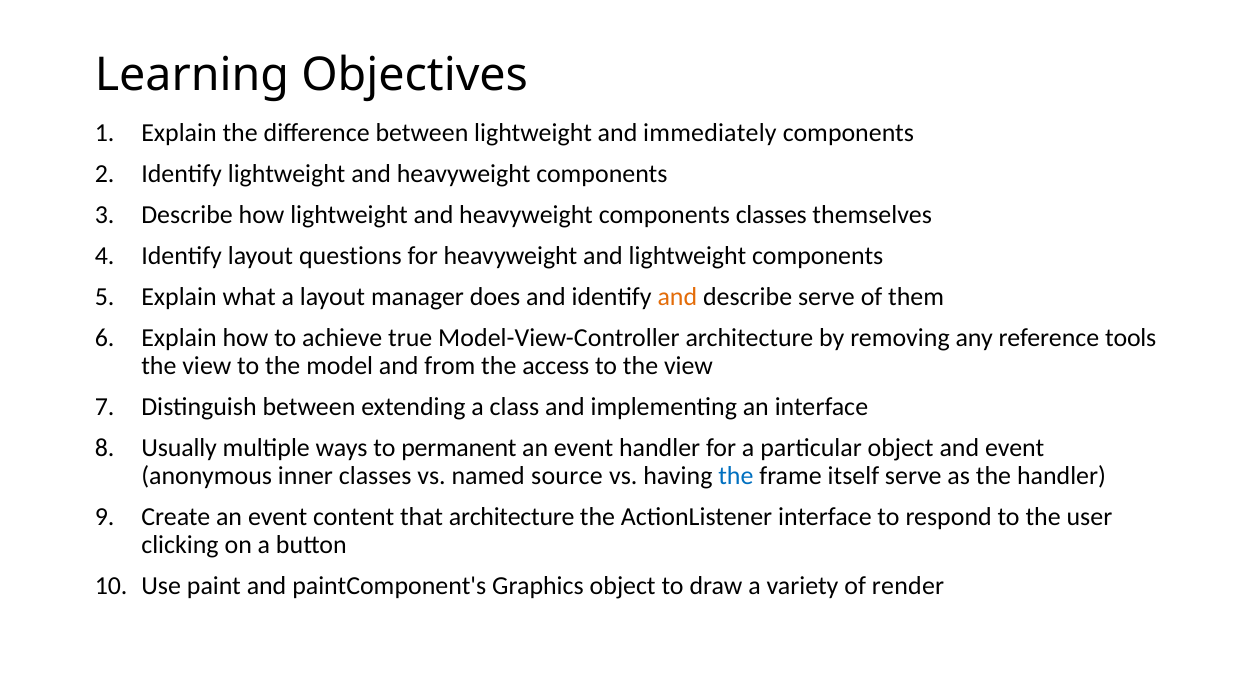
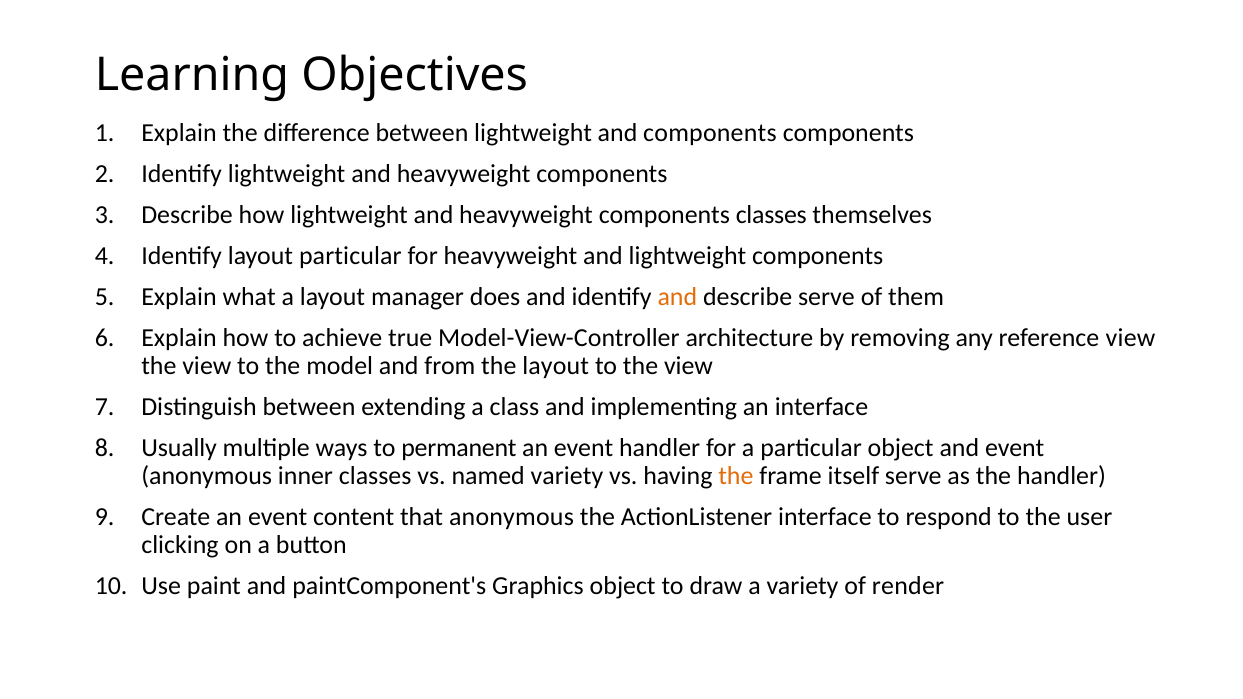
and immediately: immediately -> components
layout questions: questions -> particular
reference tools: tools -> view
the access: access -> layout
named source: source -> variety
the at (736, 476) colour: blue -> orange
that architecture: architecture -> anonymous
